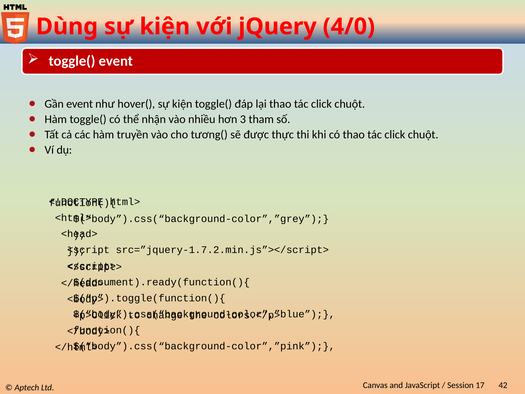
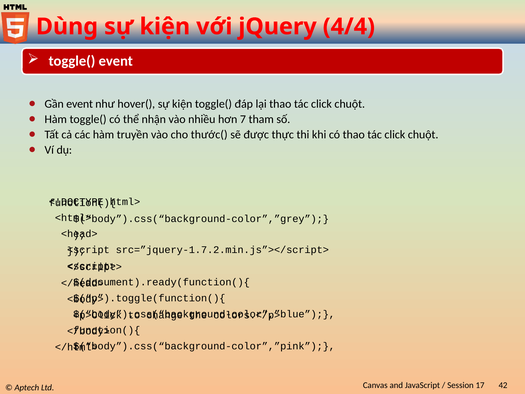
4/0: 4/0 -> 4/4
3: 3 -> 7
tương(: tương( -> thước(
